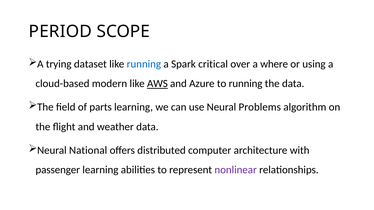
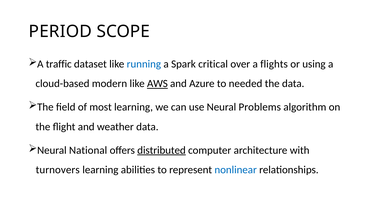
trying: trying -> traffic
where: where -> flights
to running: running -> needed
parts: parts -> most
distributed underline: none -> present
passenger: passenger -> turnovers
nonlinear colour: purple -> blue
